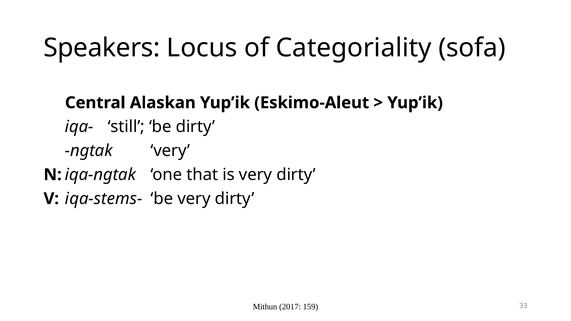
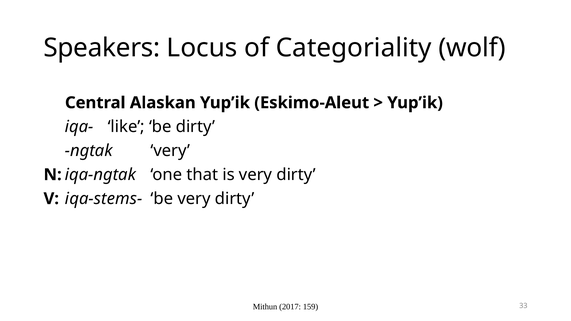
sofa: sofa -> wolf
still: still -> like
